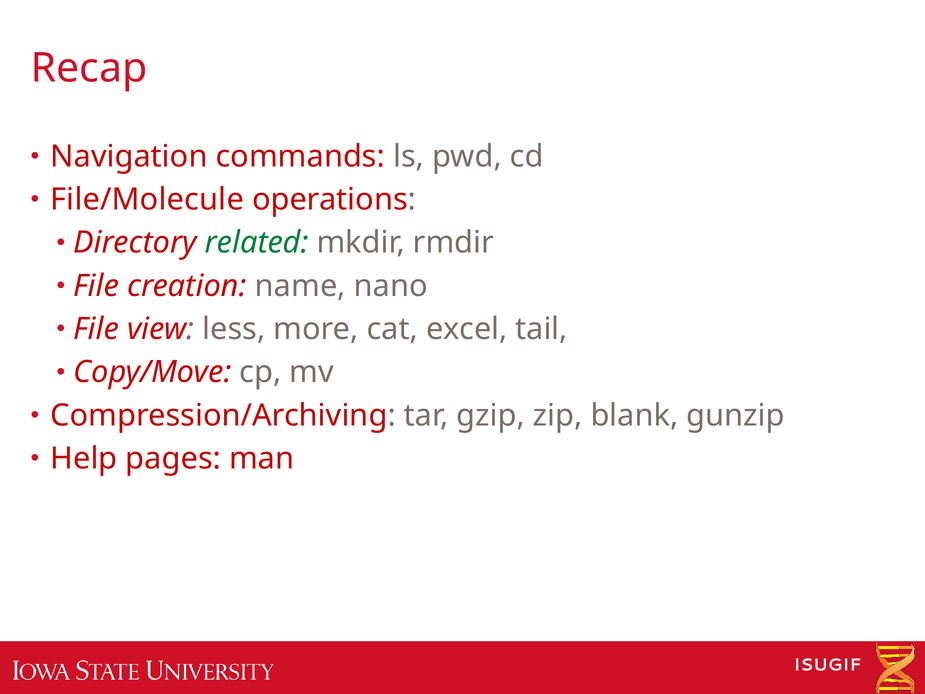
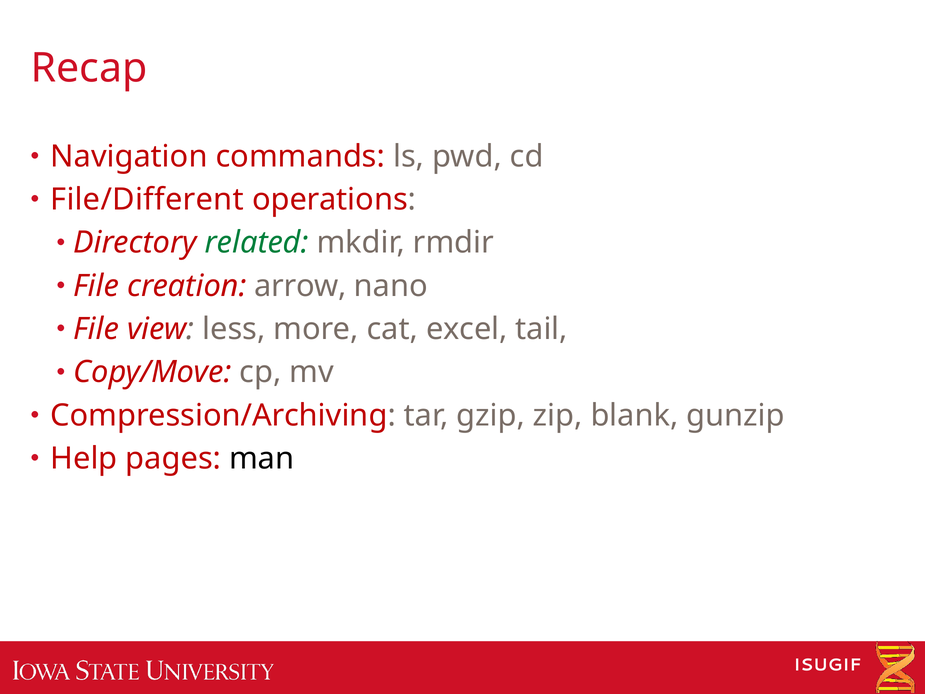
File/Molecule: File/Molecule -> File/Different
name: name -> arrow
man colour: red -> black
